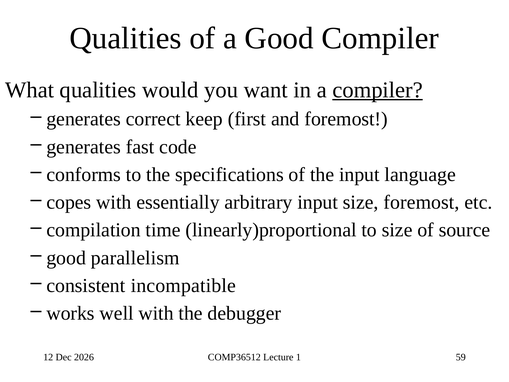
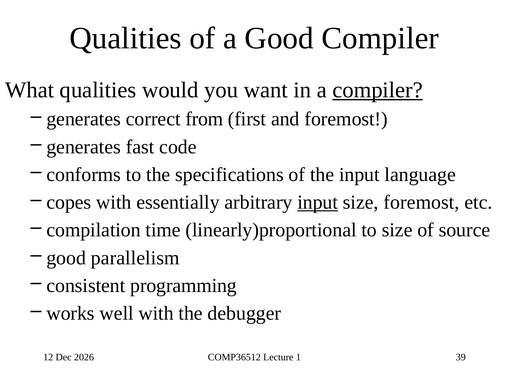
keep: keep -> from
input at (318, 202) underline: none -> present
incompatible: incompatible -> programming
59: 59 -> 39
